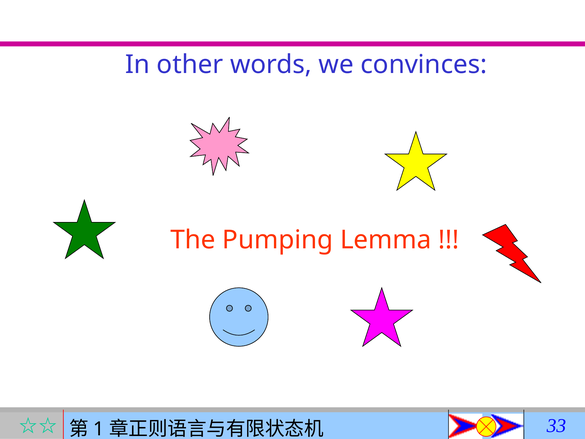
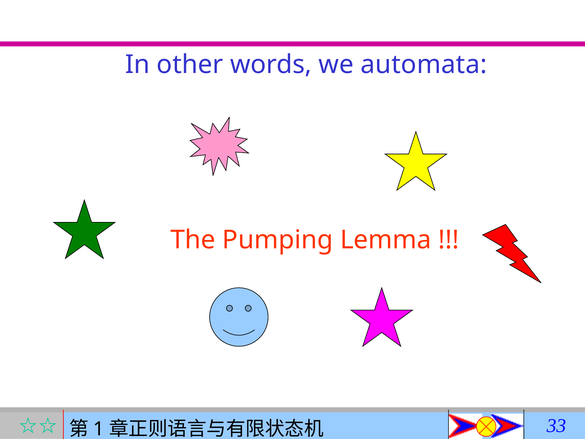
convinces: convinces -> automata
